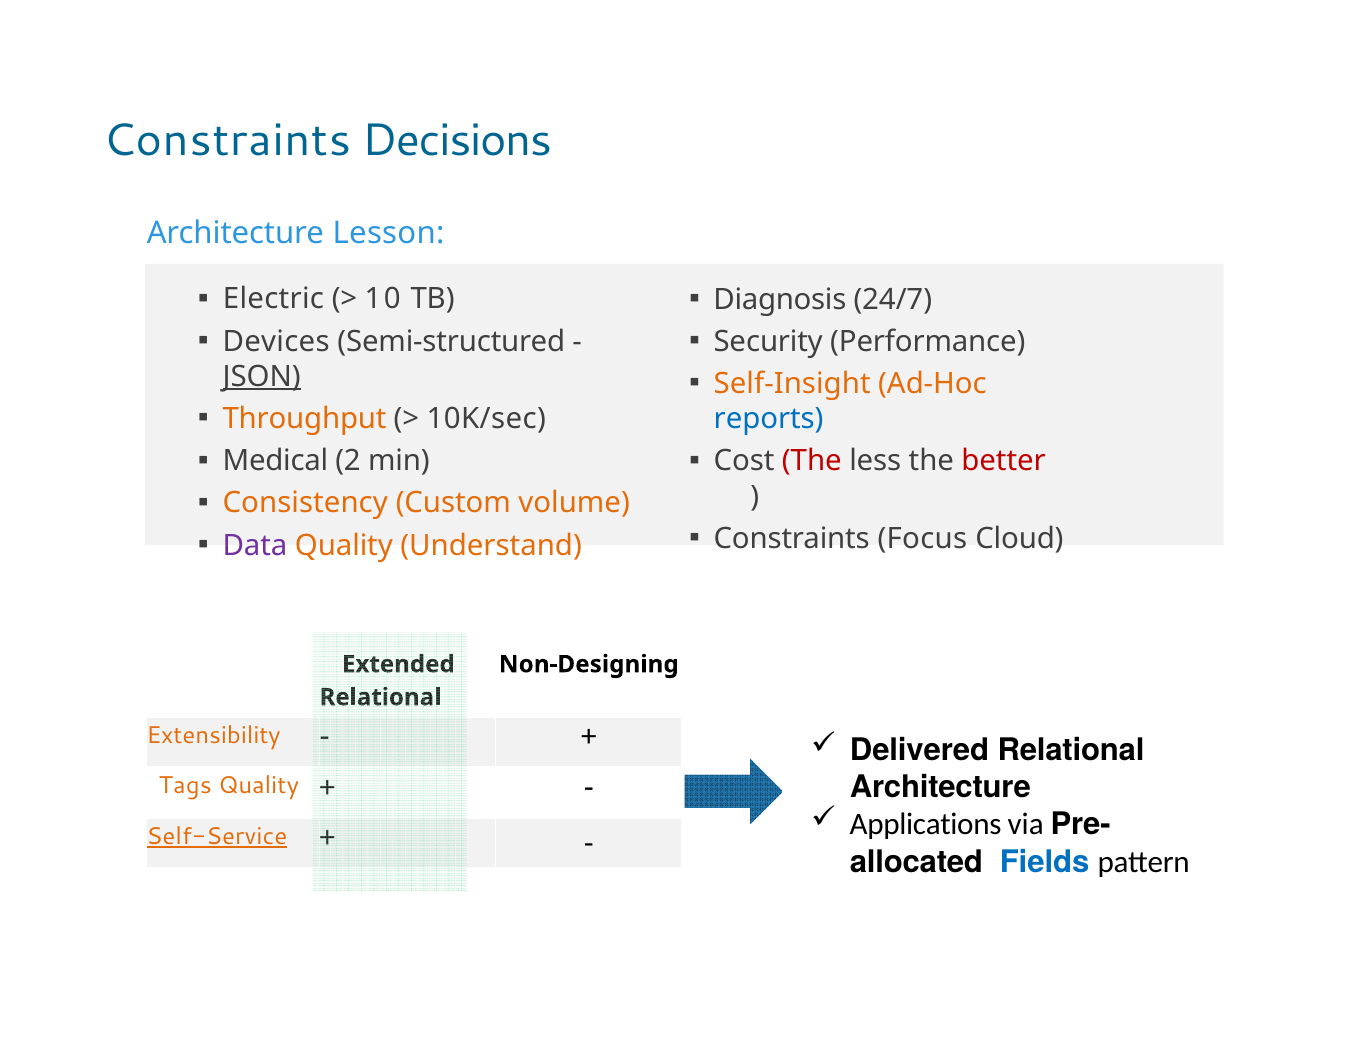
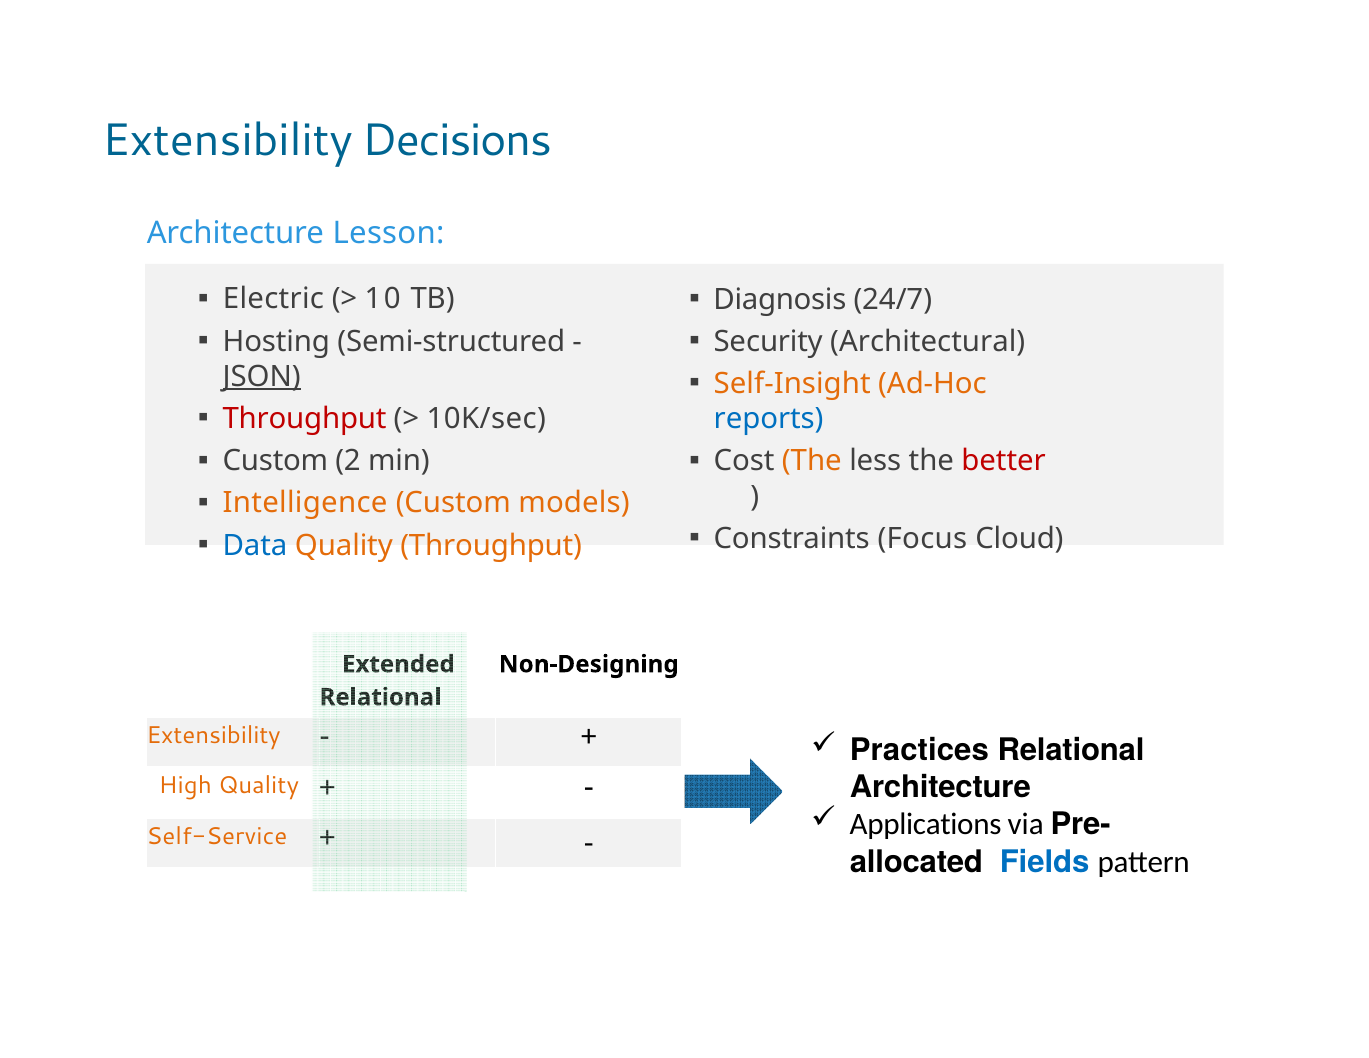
Constraints at (227, 140): Constraints -> Extensibility
Devices: Devices -> Hosting
Performance: Performance -> Architectural
Throughput at (305, 419) colour: orange -> red
Medical at (275, 461): Medical -> Custom
The at (812, 461) colour: red -> orange
Consistency: Consistency -> Intelligence
volume: volume -> models
Data colour: purple -> blue
Quality Understand: Understand -> Throughput
Delivered: Delivered -> Practices
Tags: Tags -> High
Self-Service underline: present -> none
